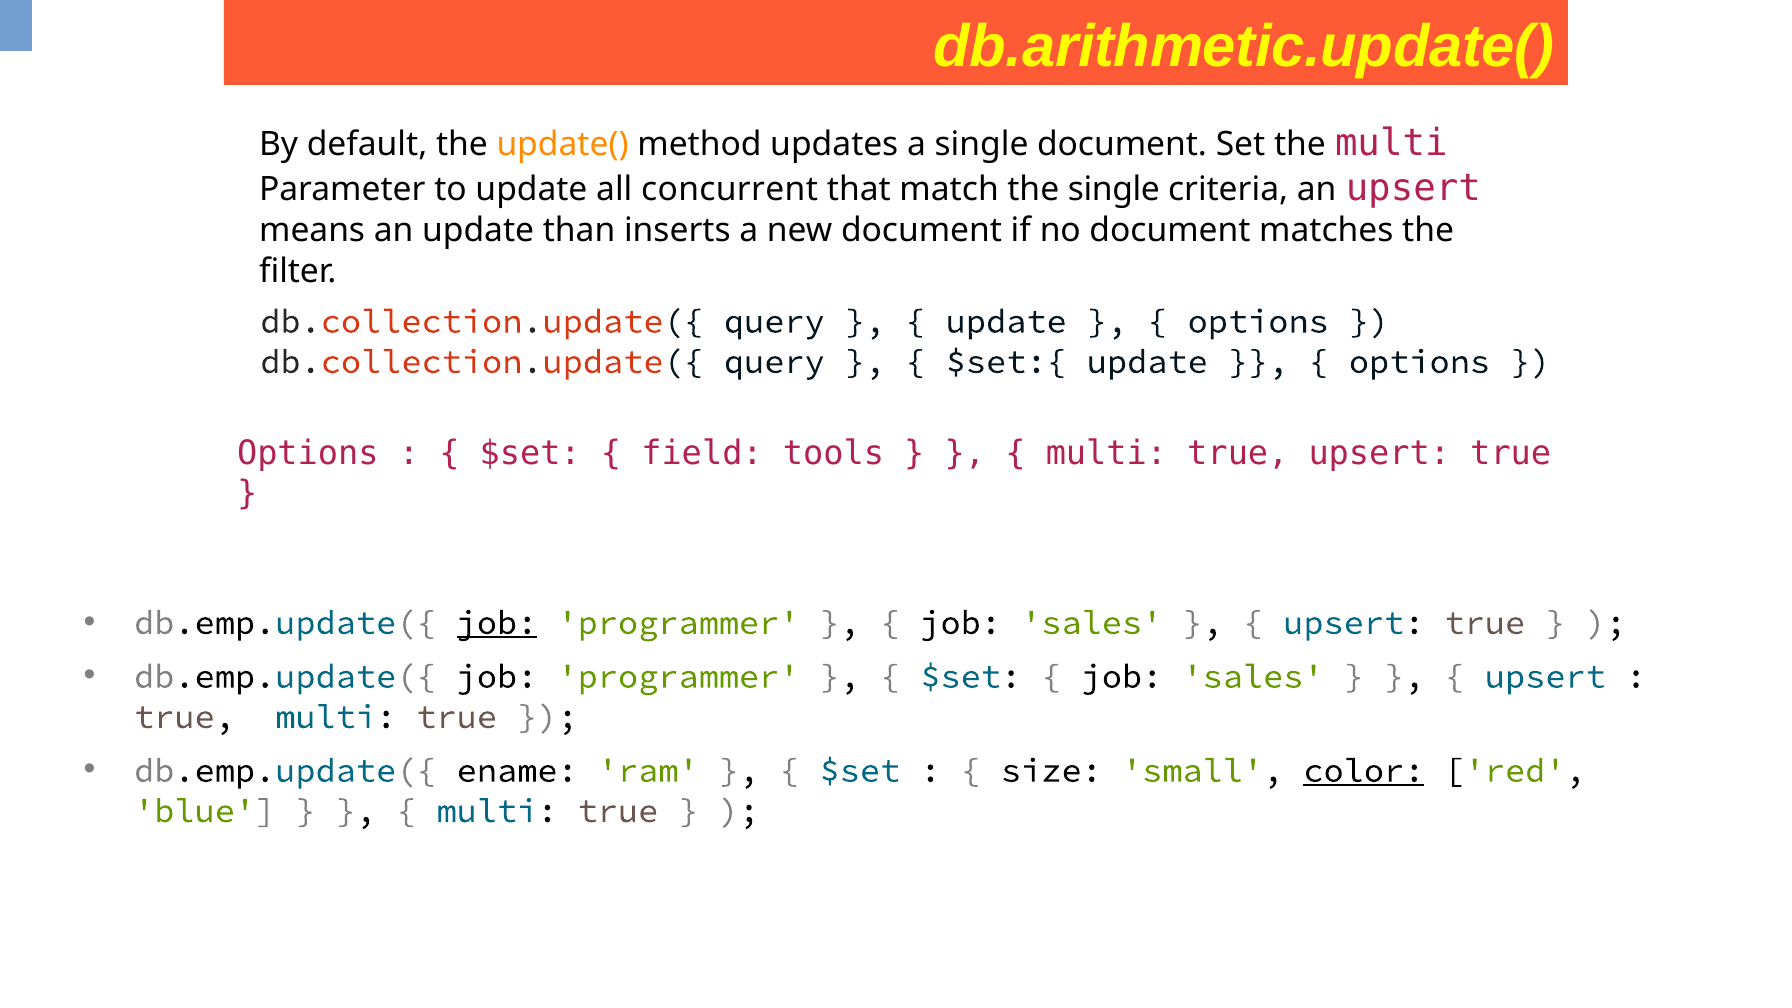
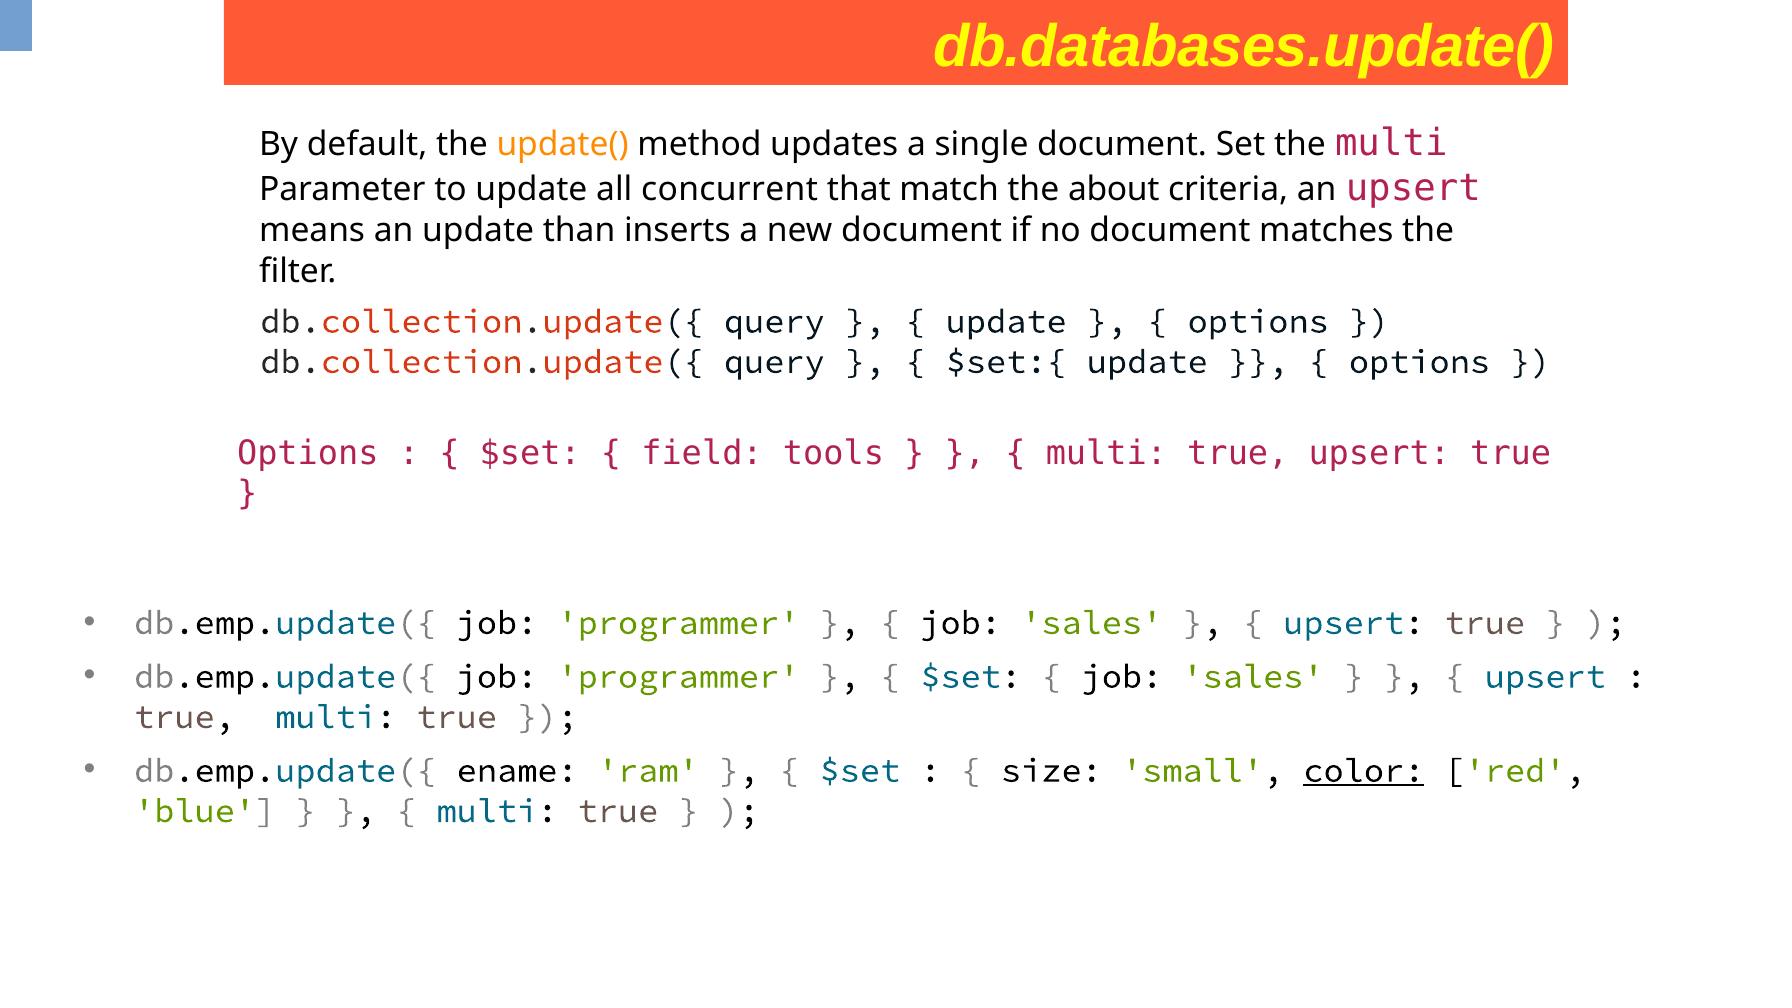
db.arithmetic.update(: db.arithmetic.update( -> db.databases.update(
the single: single -> about
job at (497, 623) underline: present -> none
